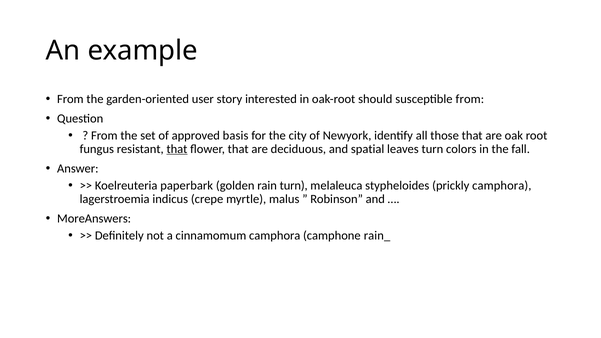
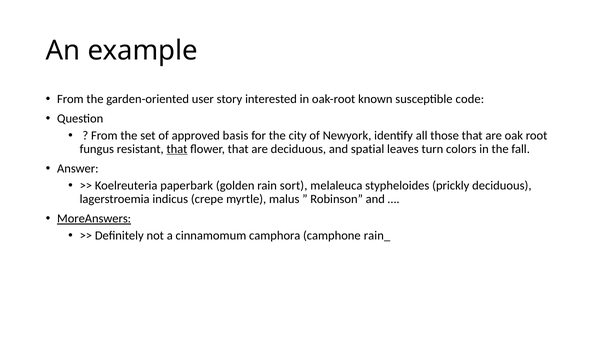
should: should -> known
susceptible from: from -> code
rain turn: turn -> sort
prickly camphora: camphora -> deciduous
MoreAnswers underline: none -> present
